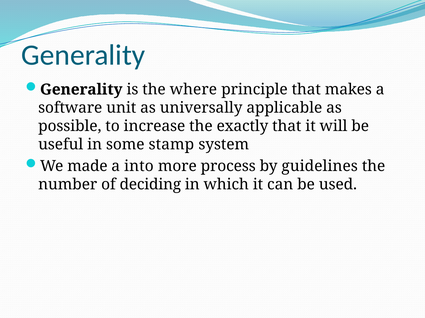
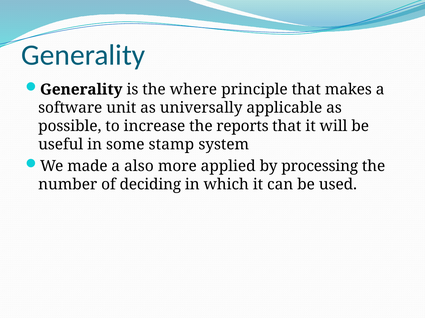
exactly: exactly -> reports
into: into -> also
process: process -> applied
guidelines: guidelines -> processing
